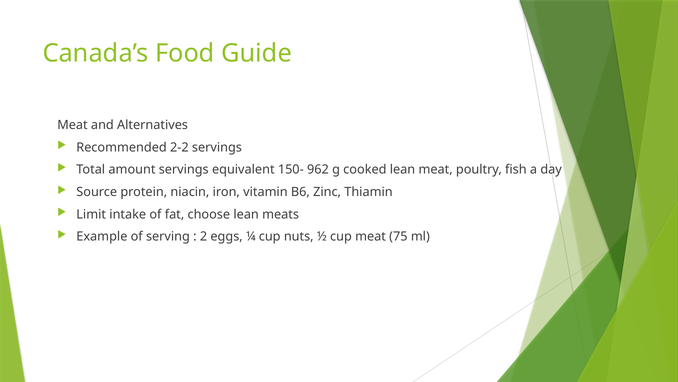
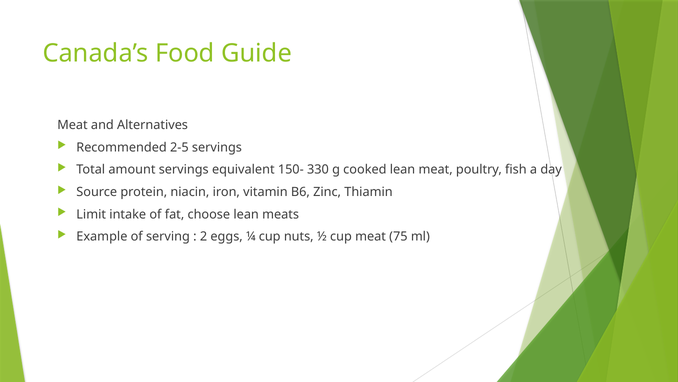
2-2: 2-2 -> 2-5
962: 962 -> 330
